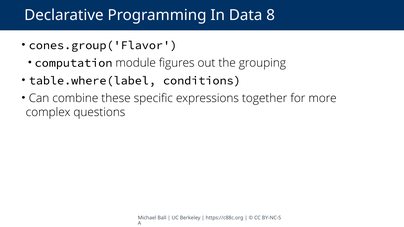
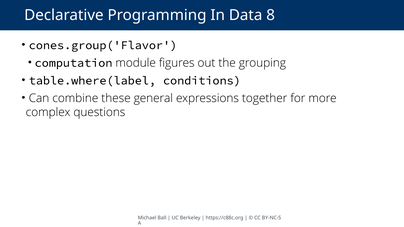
specific: specific -> general
